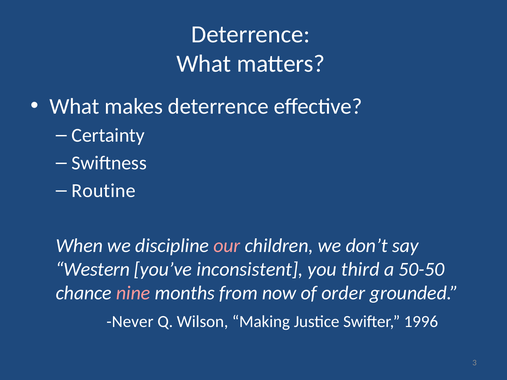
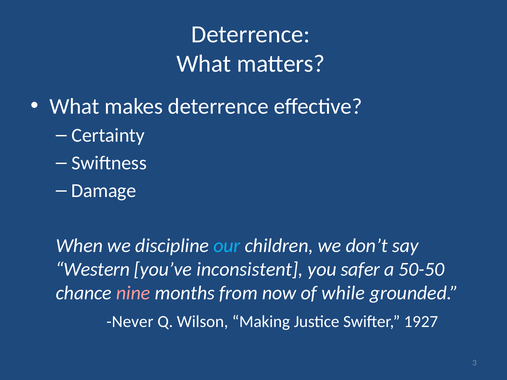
Routine: Routine -> Damage
our colour: pink -> light blue
third: third -> safer
order: order -> while
1996: 1996 -> 1927
